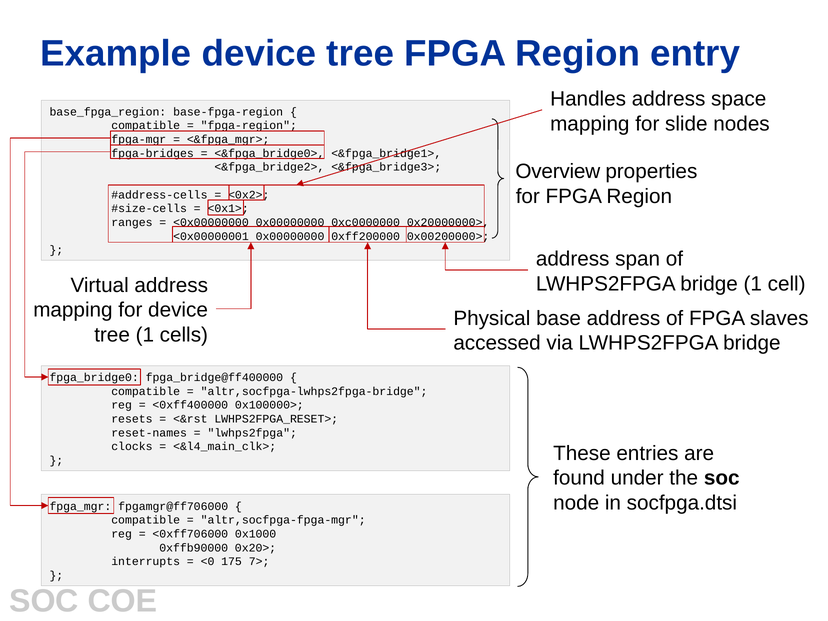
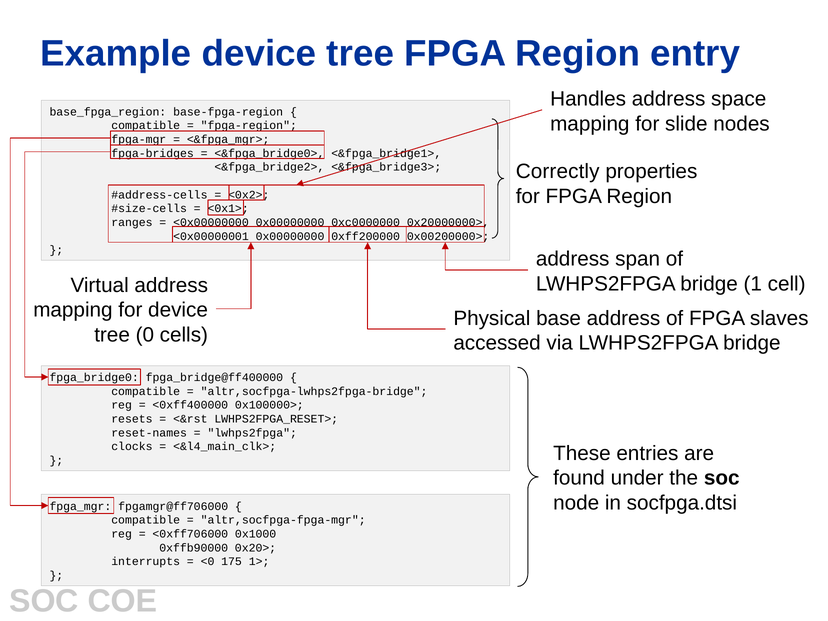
Overview: Overview -> Correctly
tree 1: 1 -> 0
7>: 7> -> 1>
